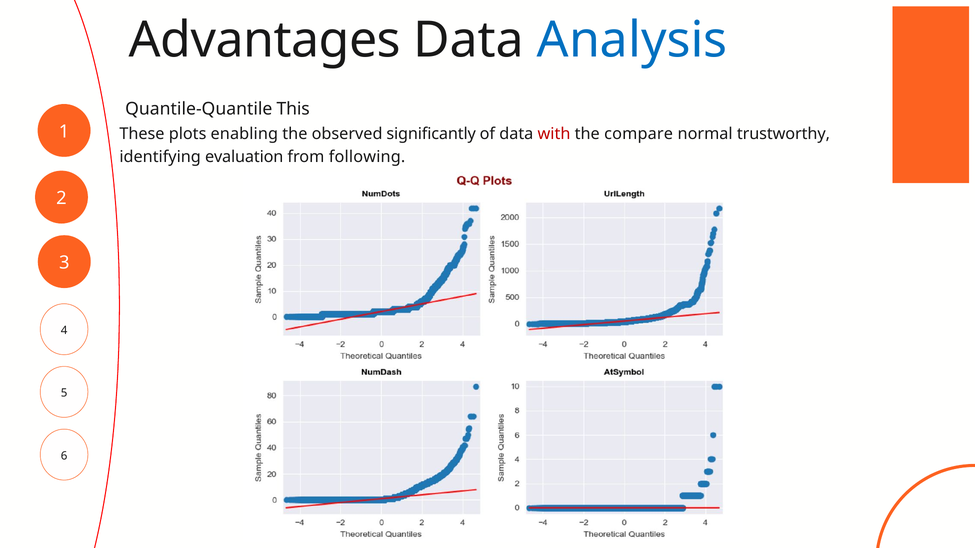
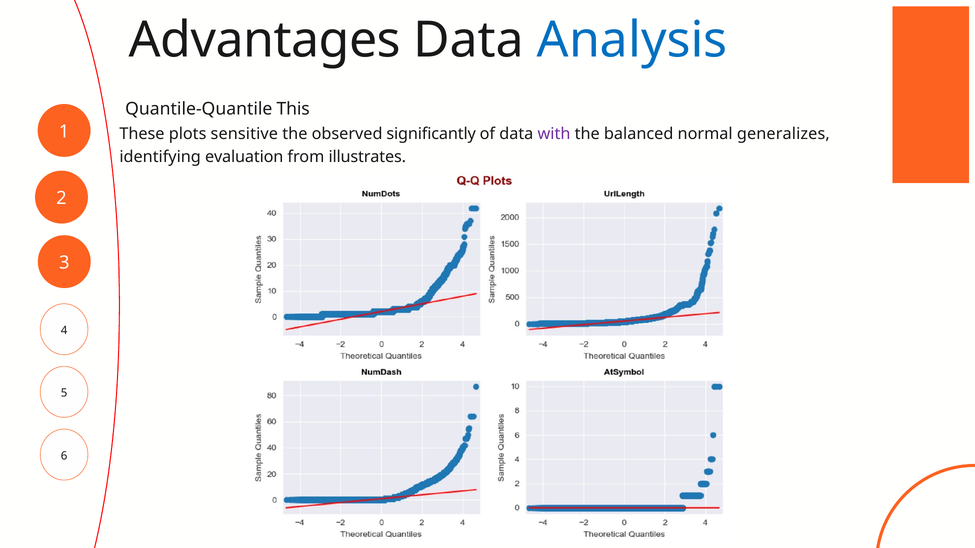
enabling: enabling -> sensitive
with colour: red -> purple
compare: compare -> balanced
trustworthy: trustworthy -> generalizes
following: following -> illustrates
